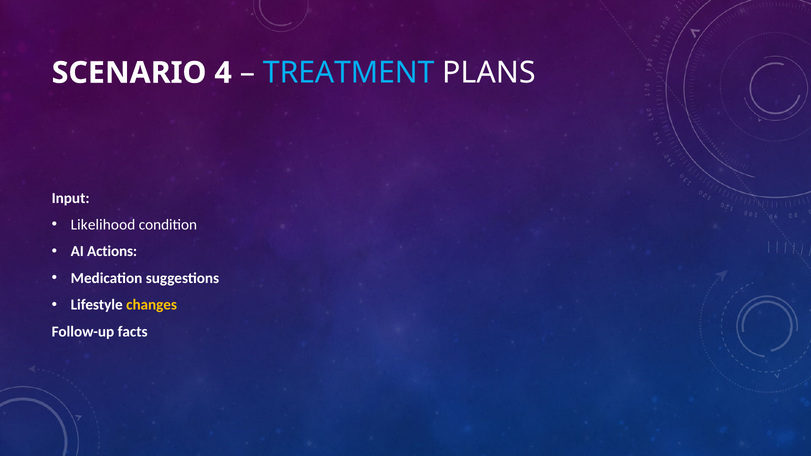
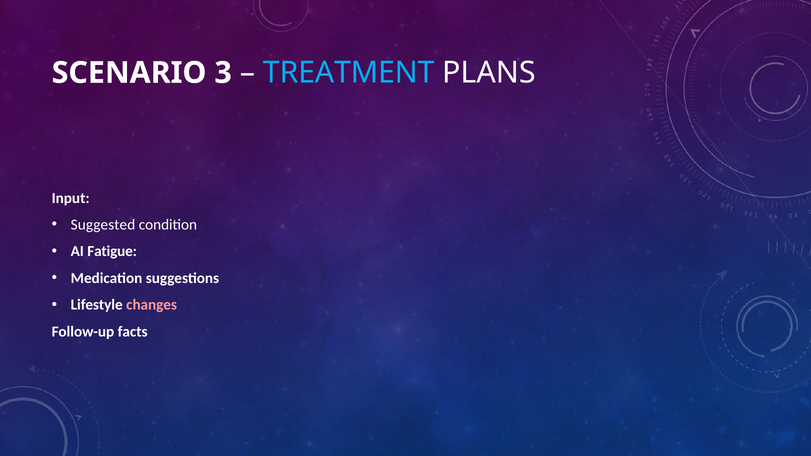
4: 4 -> 3
Likelihood: Likelihood -> Suggested
Actions: Actions -> Fatigue
changes colour: yellow -> pink
